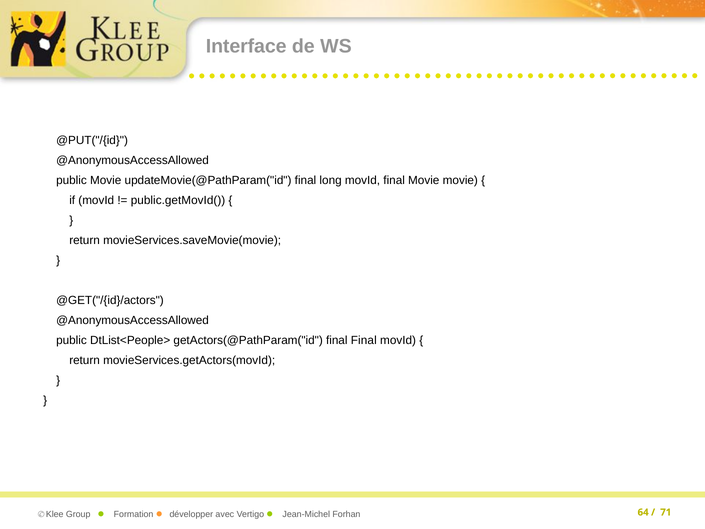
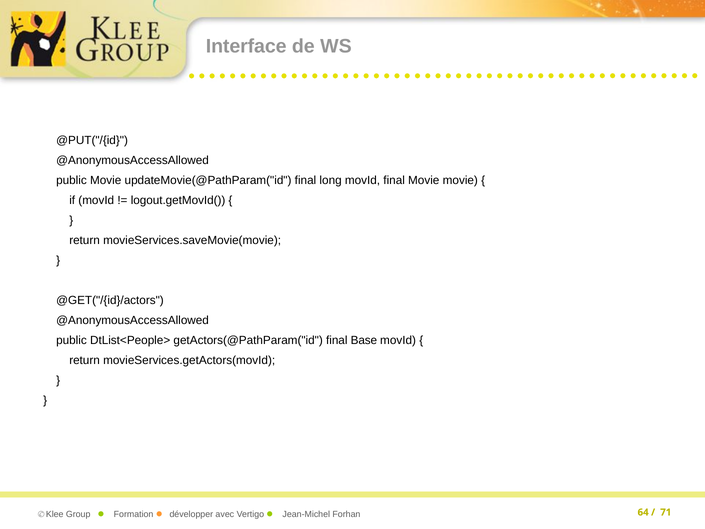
public.getMovId(: public.getMovId( -> logout.getMovId(
final Final: Final -> Base
